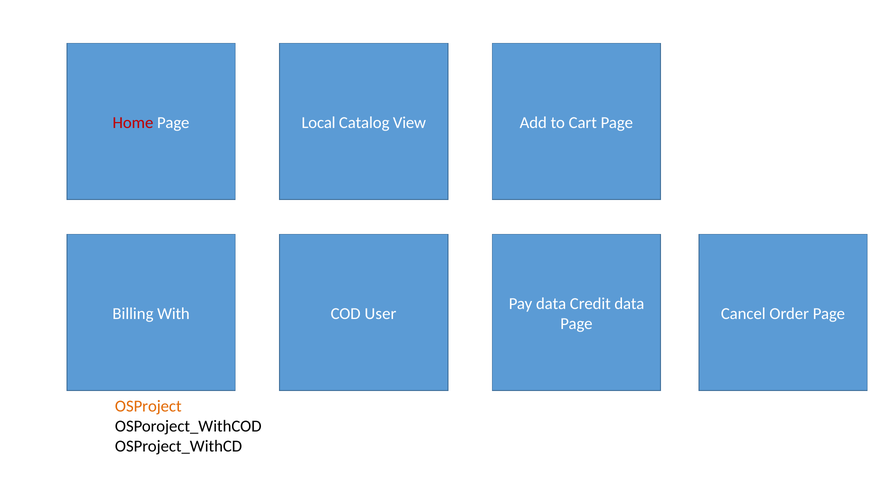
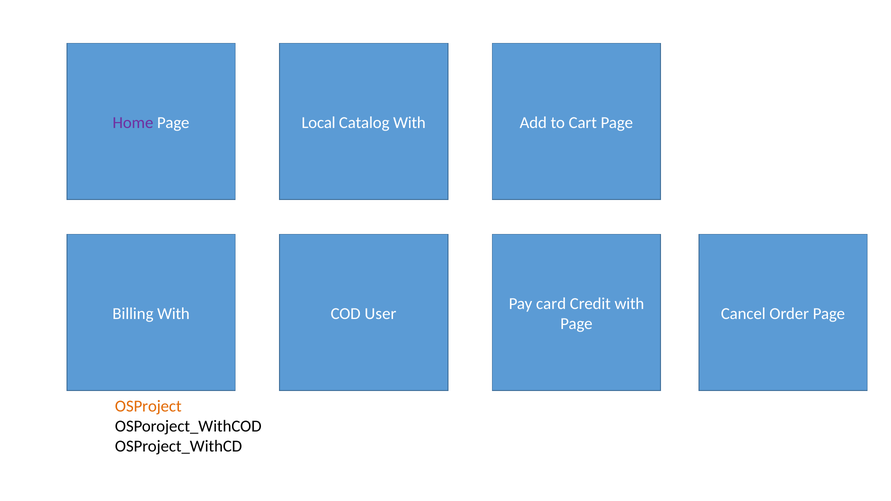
Home colour: red -> purple
Catalog View: View -> With
Pay data: data -> card
Credit data: data -> with
